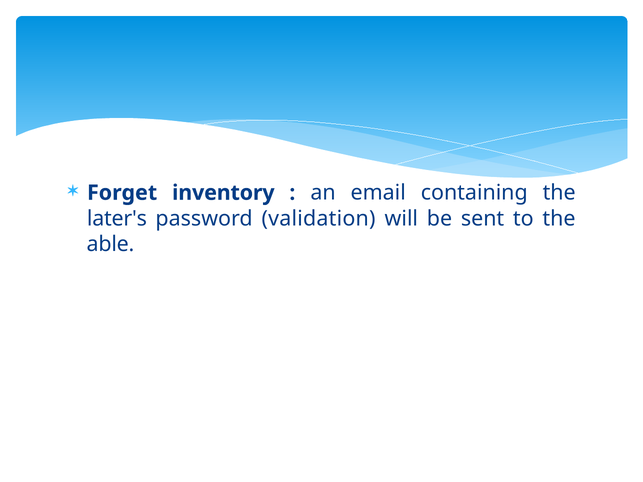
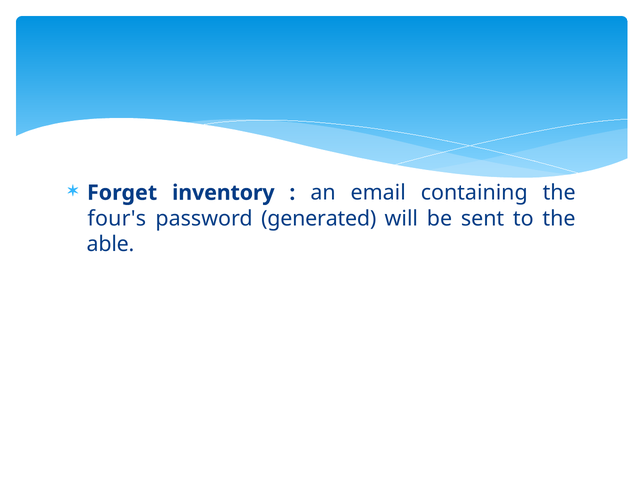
later's: later's -> four's
validation: validation -> generated
